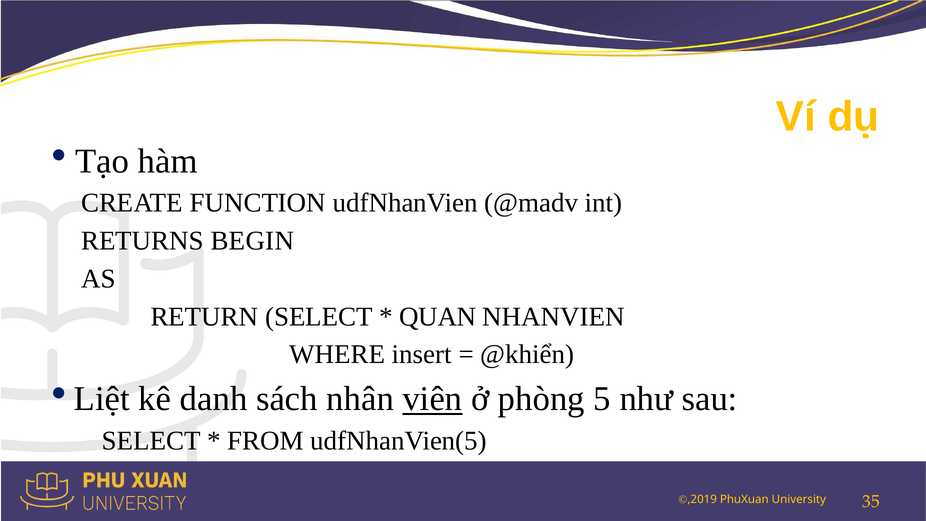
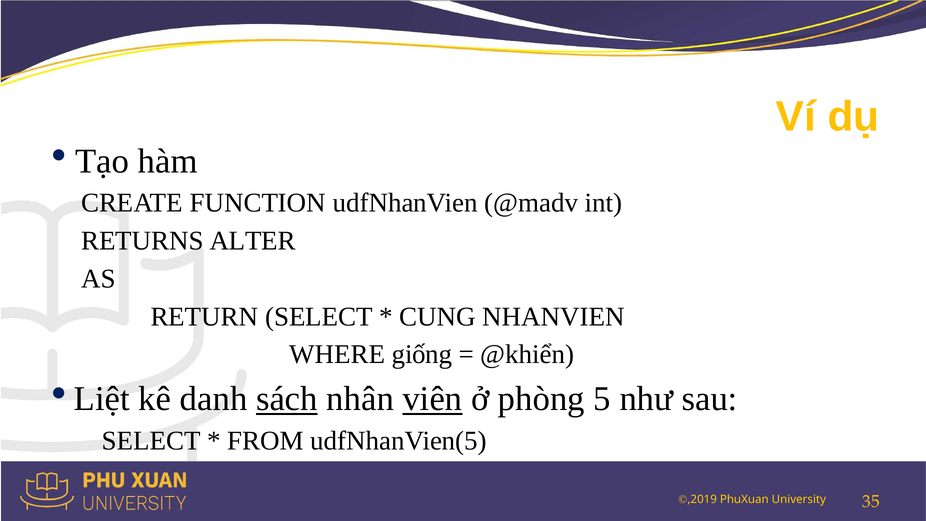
BEGIN: BEGIN -> ALTER
QUAN: QUAN -> CUNG
insert: insert -> giống
sách underline: none -> present
